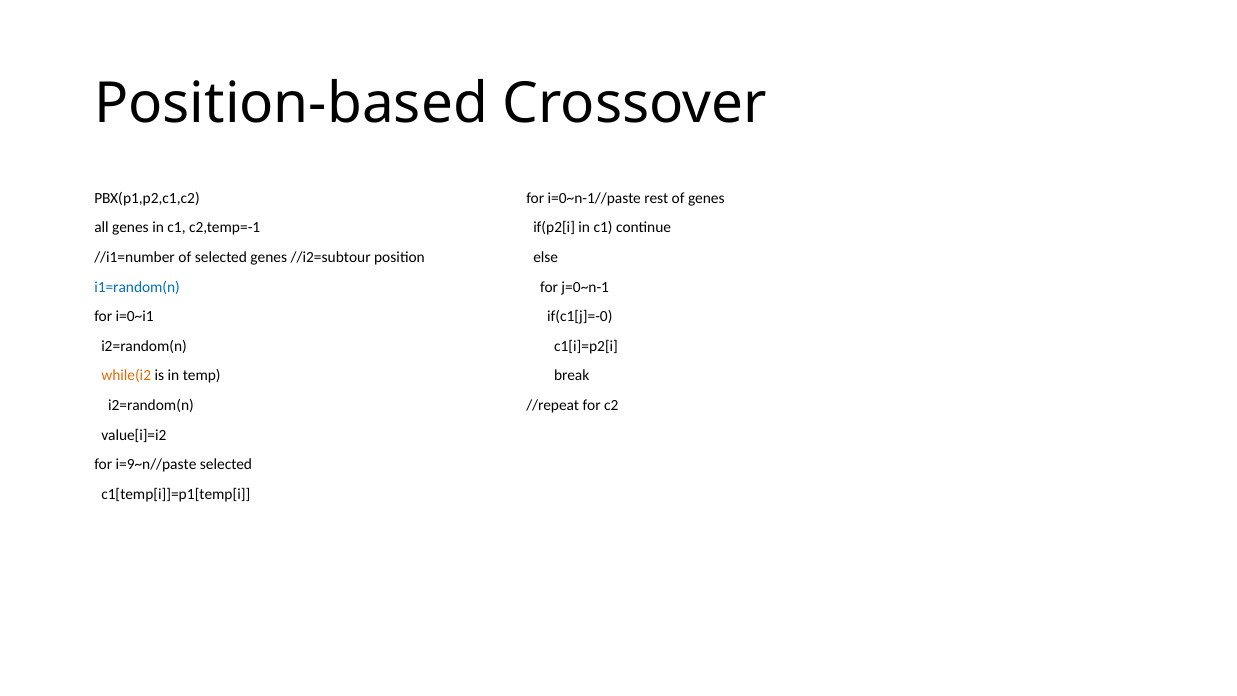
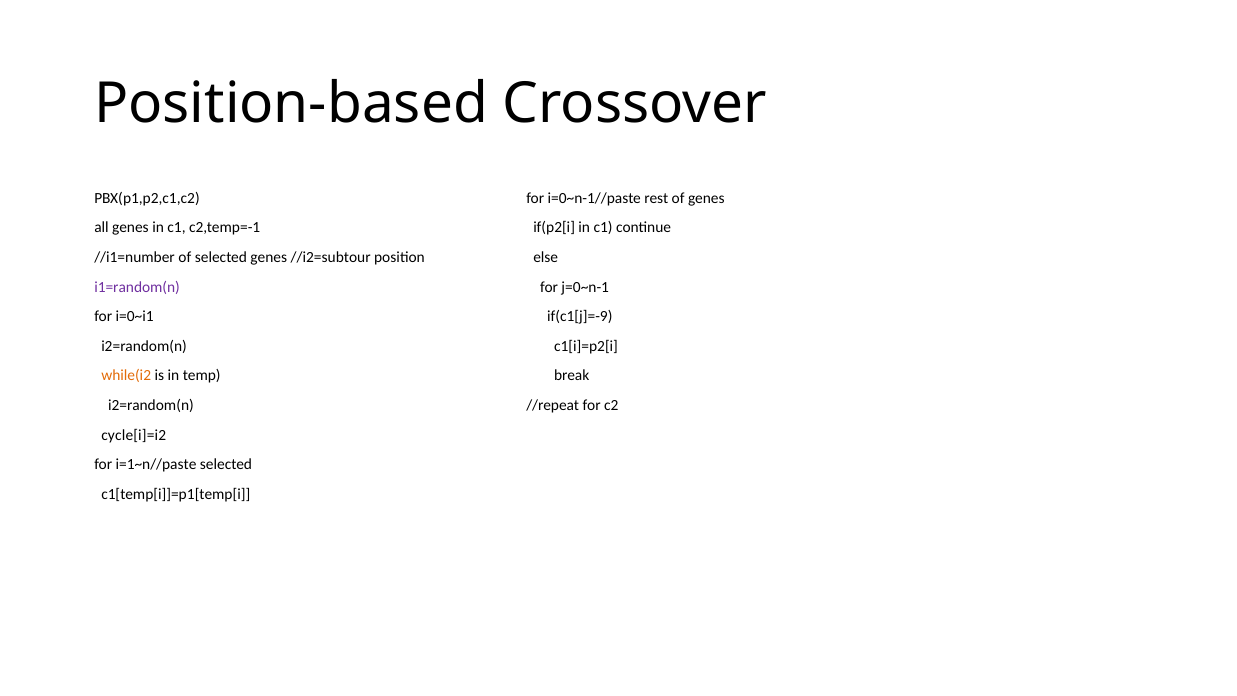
i1=random(n colour: blue -> purple
if(c1[j]=-0: if(c1[j]=-0 -> if(c1[j]=-9
value[i]=i2: value[i]=i2 -> cycle[i]=i2
i=9~n//paste: i=9~n//paste -> i=1~n//paste
